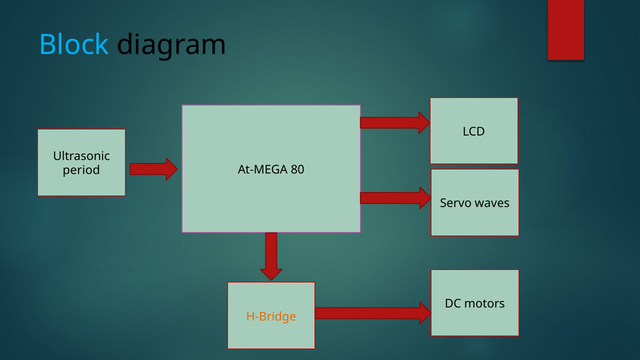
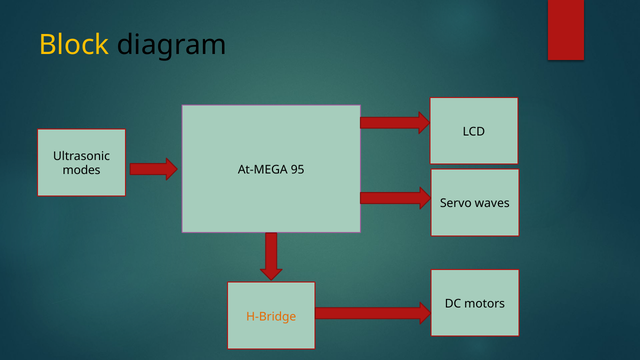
Block colour: light blue -> yellow
80: 80 -> 95
period: period -> modes
